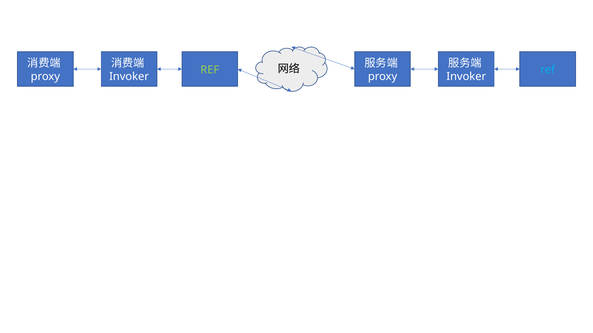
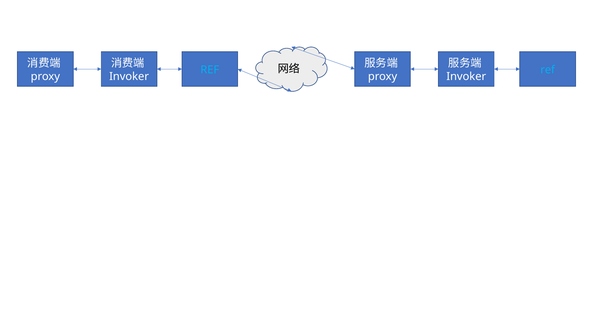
REF at (210, 70) colour: light green -> light blue
